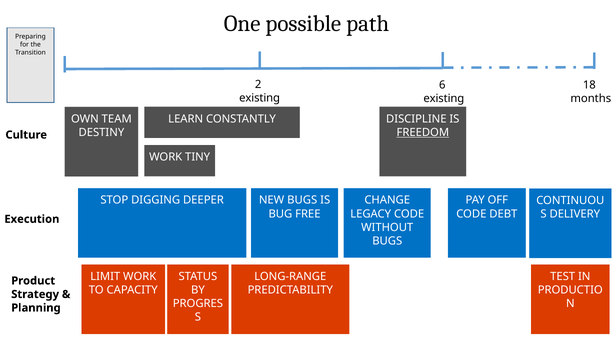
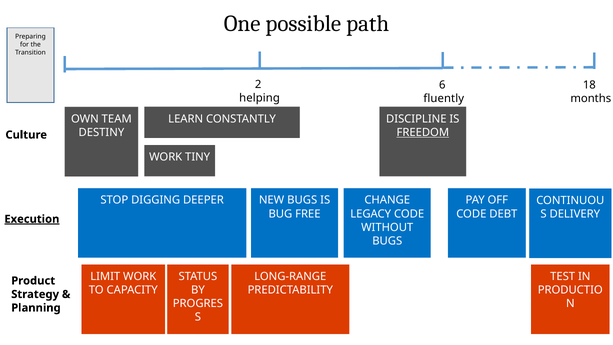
existing at (260, 98): existing -> helping
existing at (444, 98): existing -> fluently
Execution underline: none -> present
